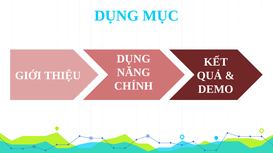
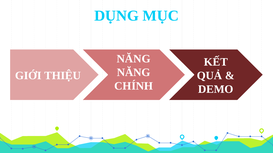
DỤNG at (134, 59): DỤNG -> NĂNG
